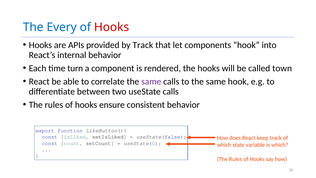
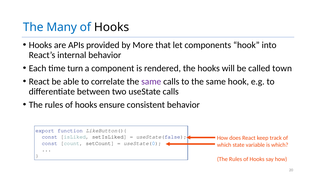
Every: Every -> Many
Hooks at (112, 27) colour: red -> black
by Track: Track -> More
